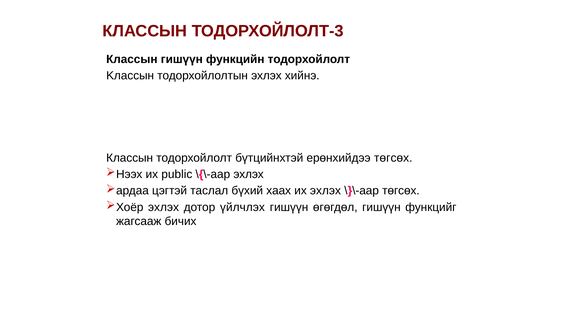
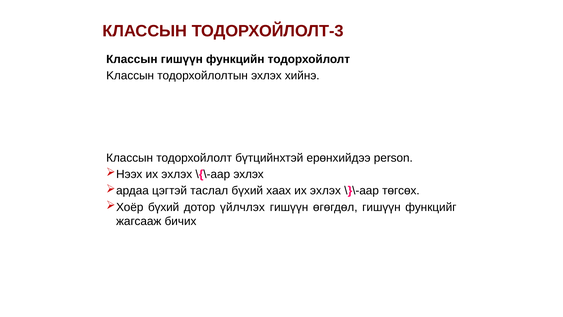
ерөнхийдээ төгсөх: төгсөх -> person
public at (177, 174): public -> эхлэх
эхлэх at (164, 207): эхлэх -> бүхий
